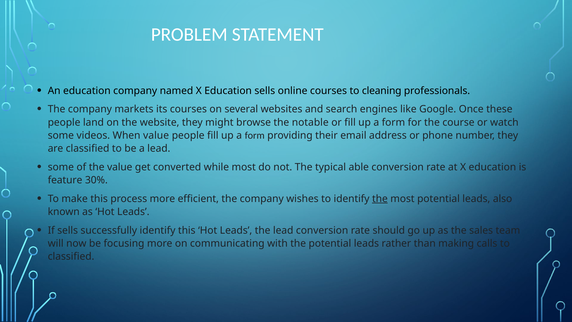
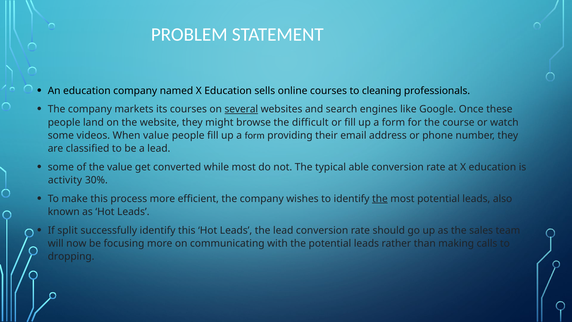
several underline: none -> present
notable: notable -> difficult
feature: feature -> activity
If sells: sells -> split
classified at (71, 256): classified -> dropping
